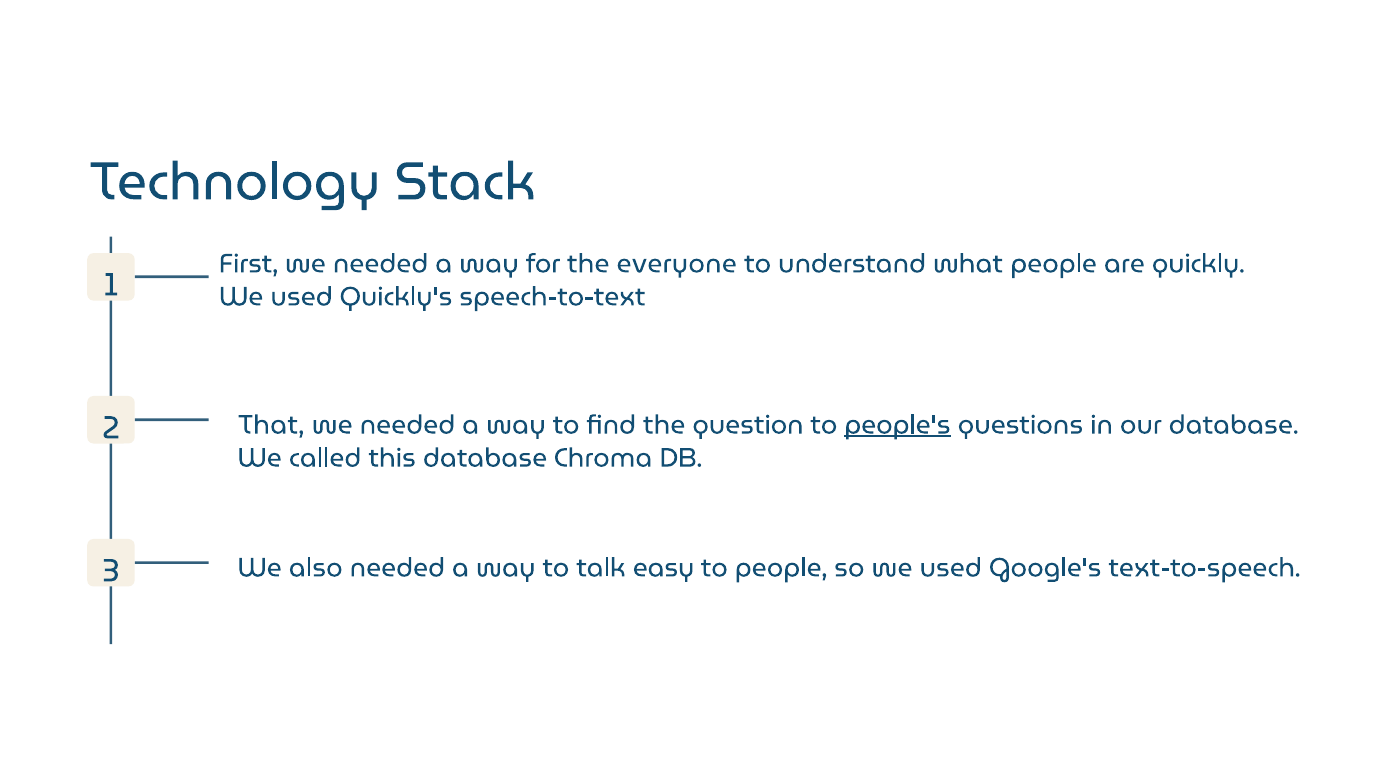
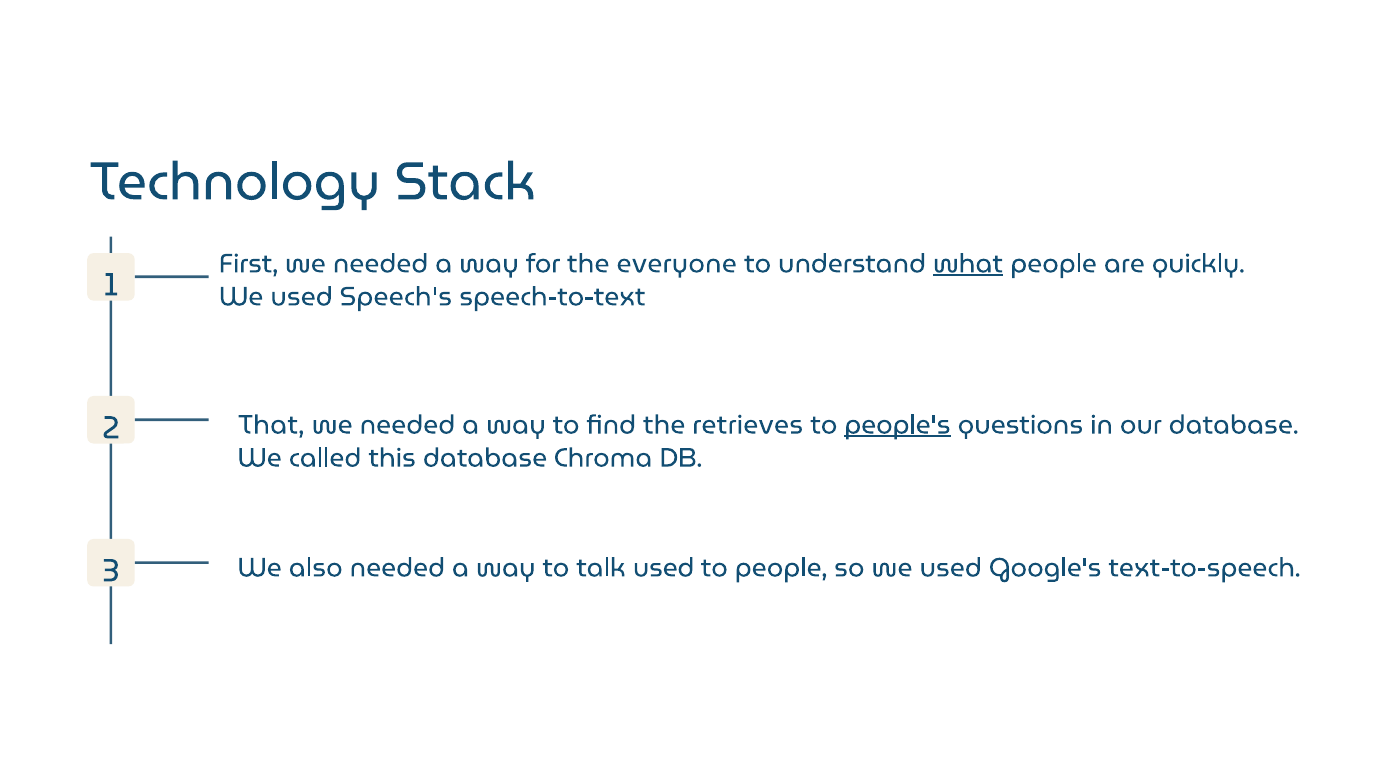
what underline: none -> present
Quickly's: Quickly's -> Speech's
question: question -> retrieves
talk easy: easy -> used
